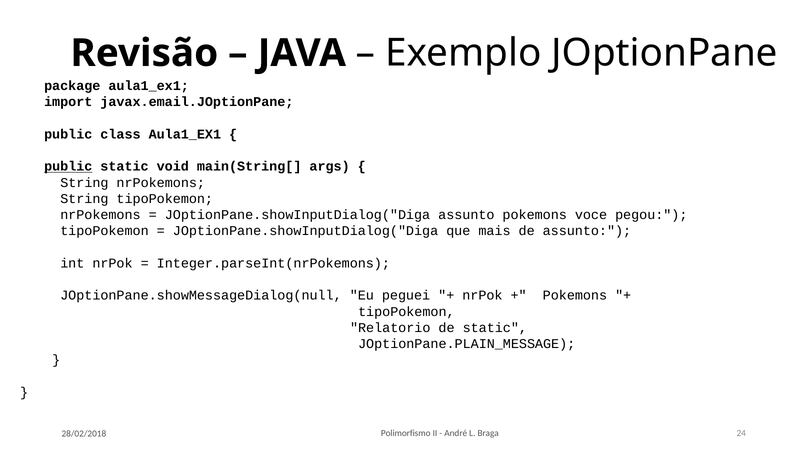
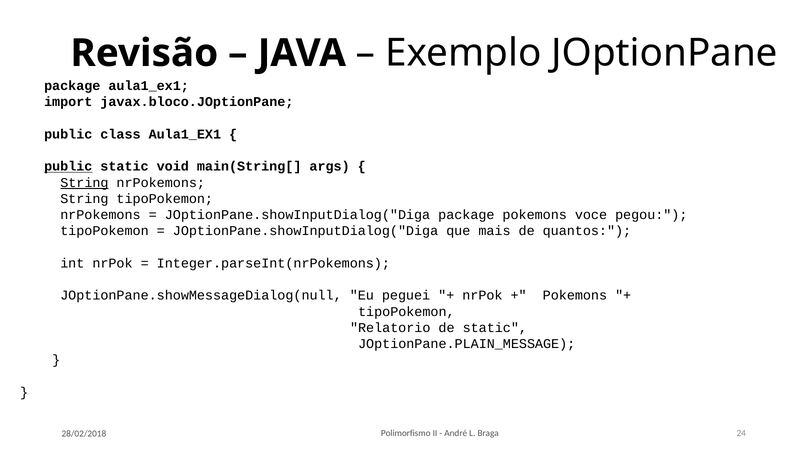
javax.email.JOptionPane: javax.email.JOptionPane -> javax.bloco.JOptionPane
String at (84, 183) underline: none -> present
JOptionPane.showInputDialog("Diga assunto: assunto -> package
de assunto: assunto -> quantos
